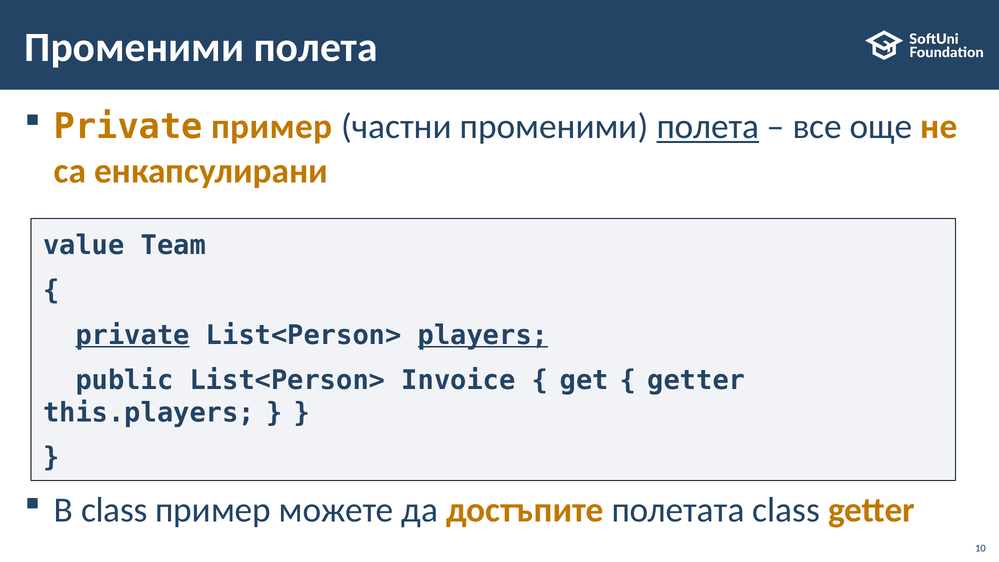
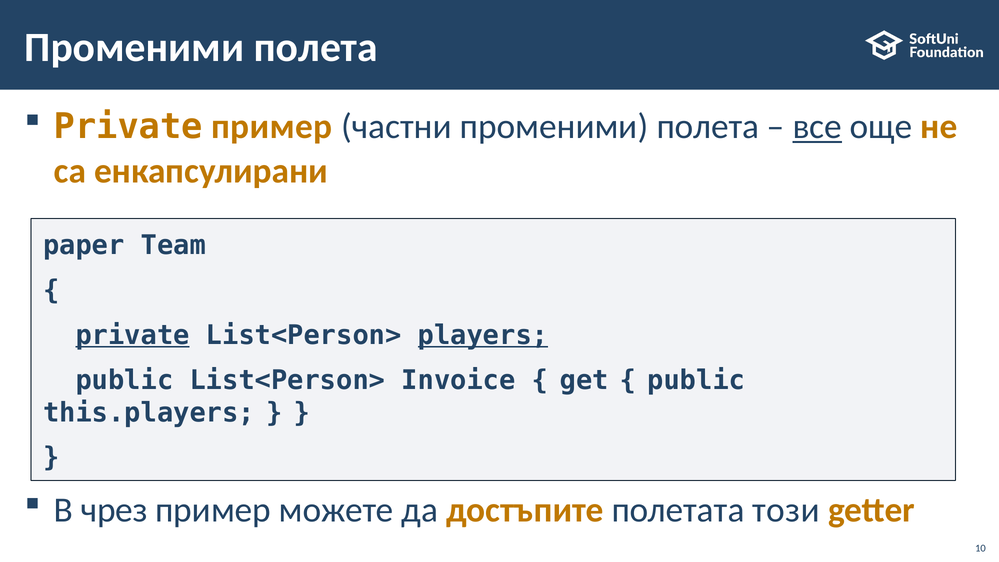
полета at (708, 127) underline: present -> none
все underline: none -> present
value: value -> paper
getter at (696, 380): getter -> public
В class: class -> чрез
полетата class: class -> този
